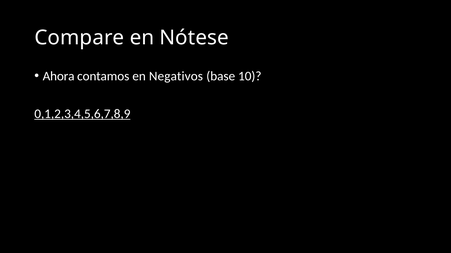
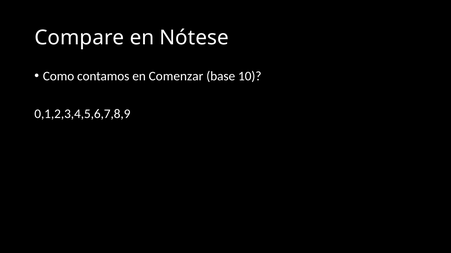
Ahora: Ahora -> Como
Negativos: Negativos -> Comenzar
0,1,2,3,4,5,6,7,8,9 underline: present -> none
